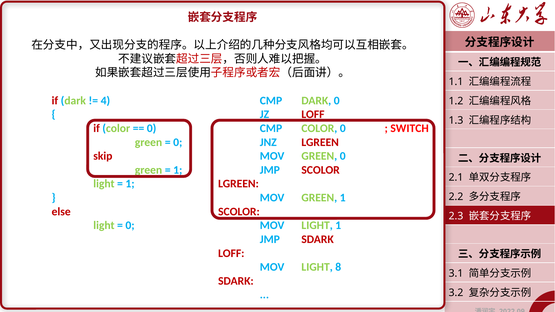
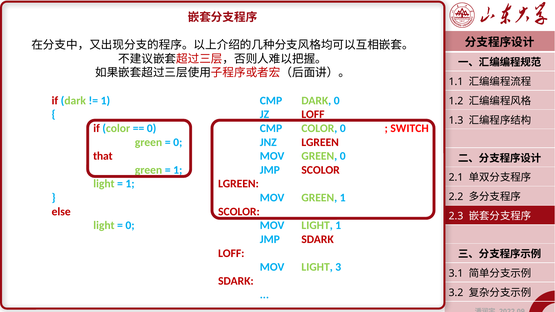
4 at (105, 101): 4 -> 1
skip: skip -> that
8: 8 -> 3
